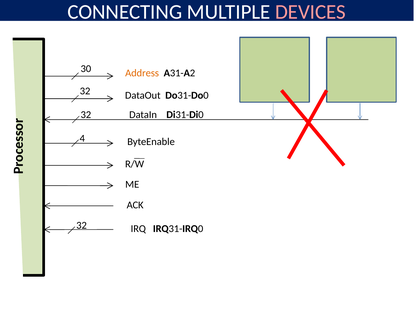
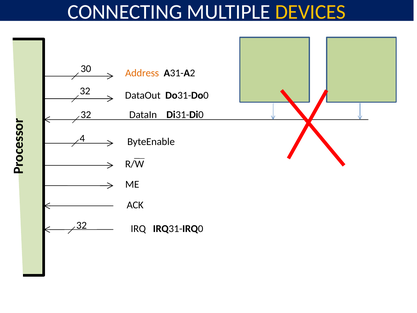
DEVICES colour: pink -> yellow
